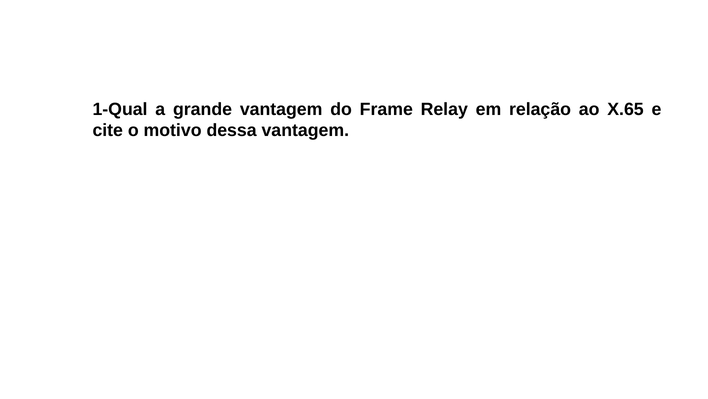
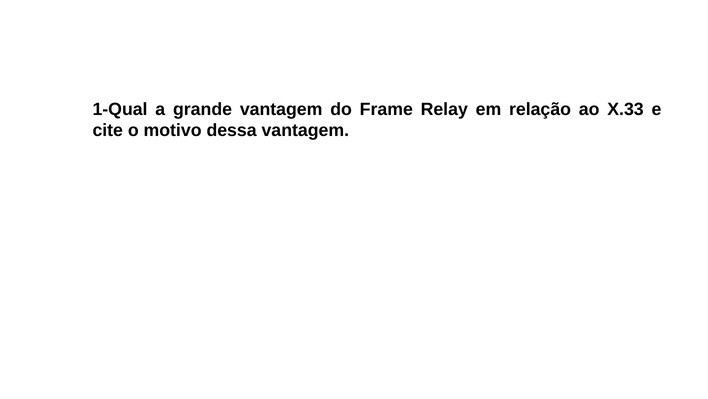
X.65: X.65 -> X.33
